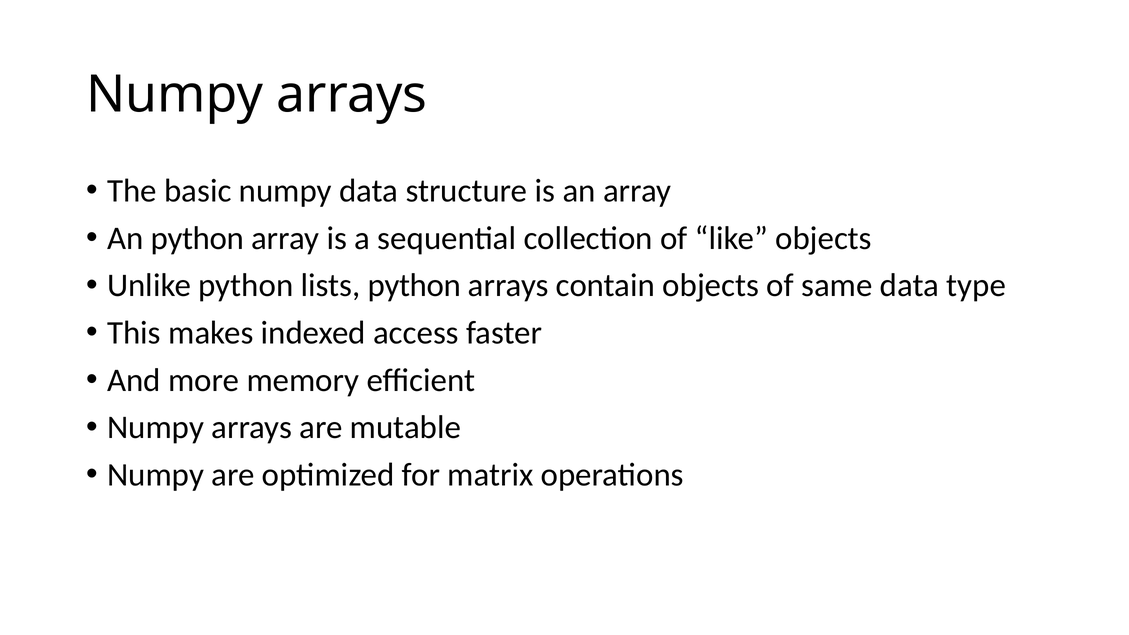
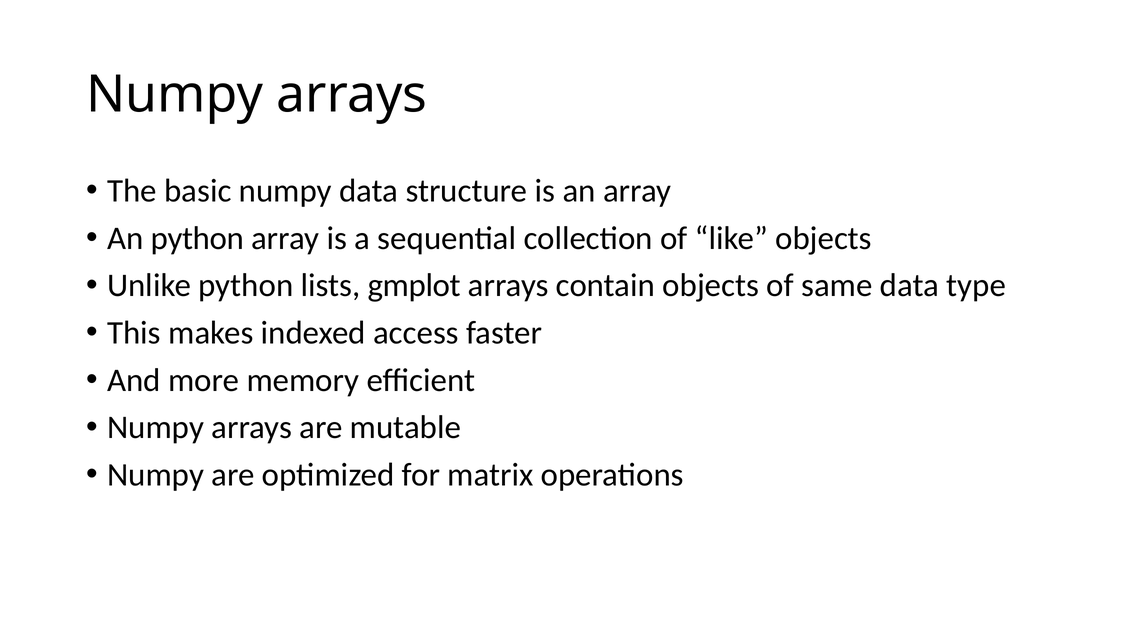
lists python: python -> gmplot
